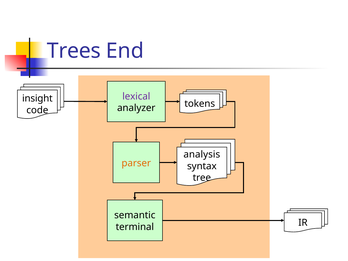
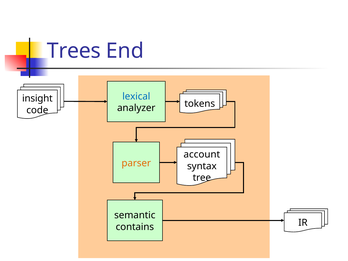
lexical colour: purple -> blue
analysis: analysis -> account
terminal: terminal -> contains
